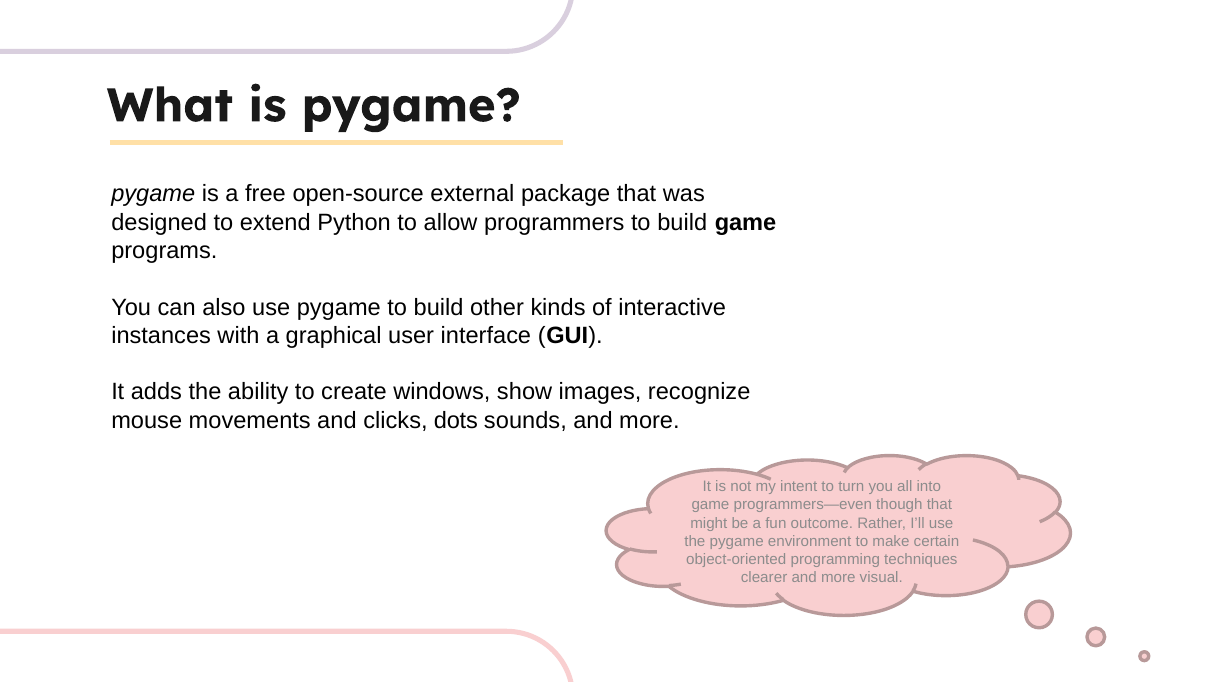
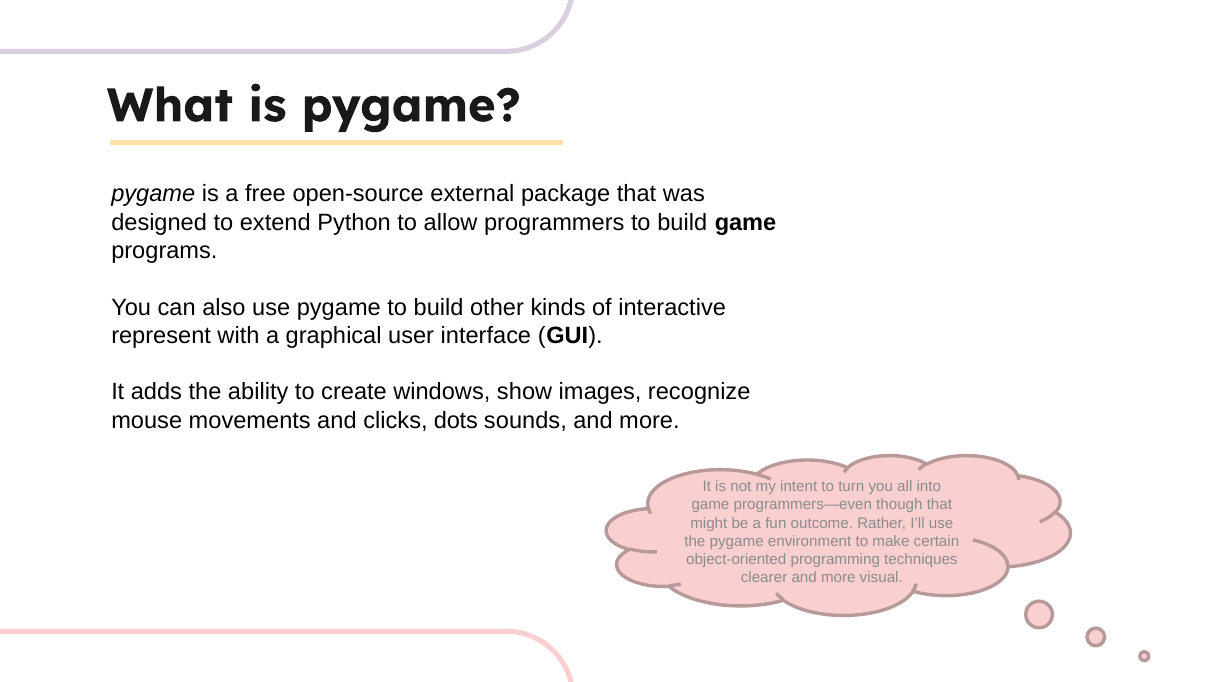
instances: instances -> represent
